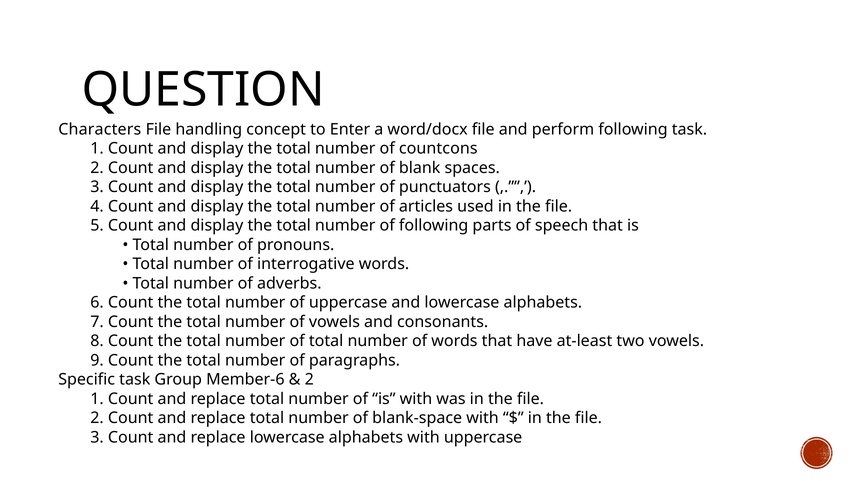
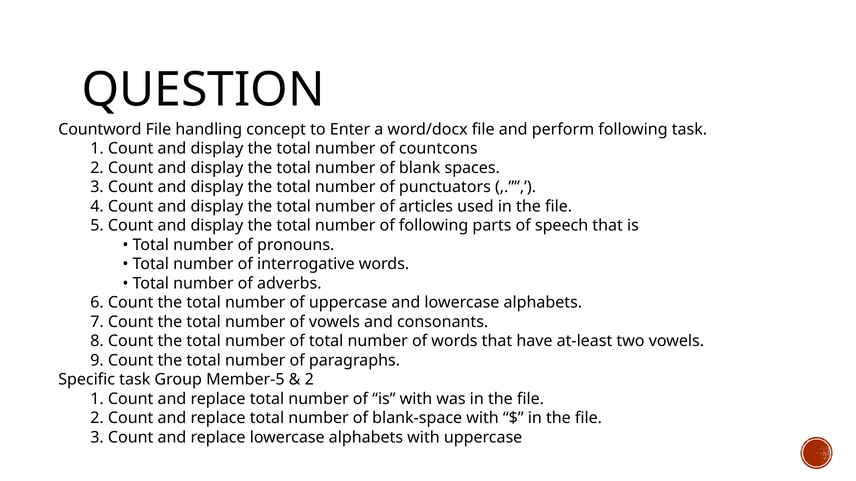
Characters: Characters -> Countword
Member-6: Member-6 -> Member-5
